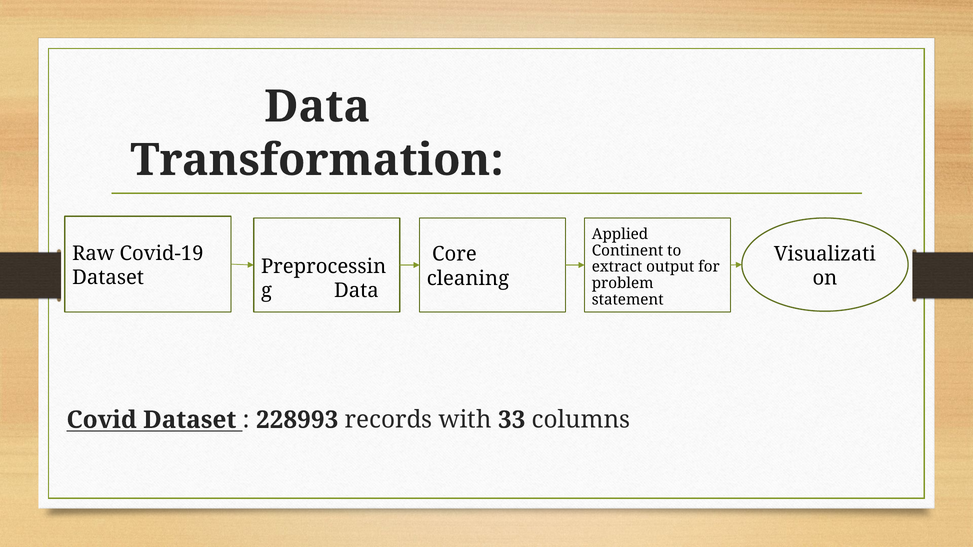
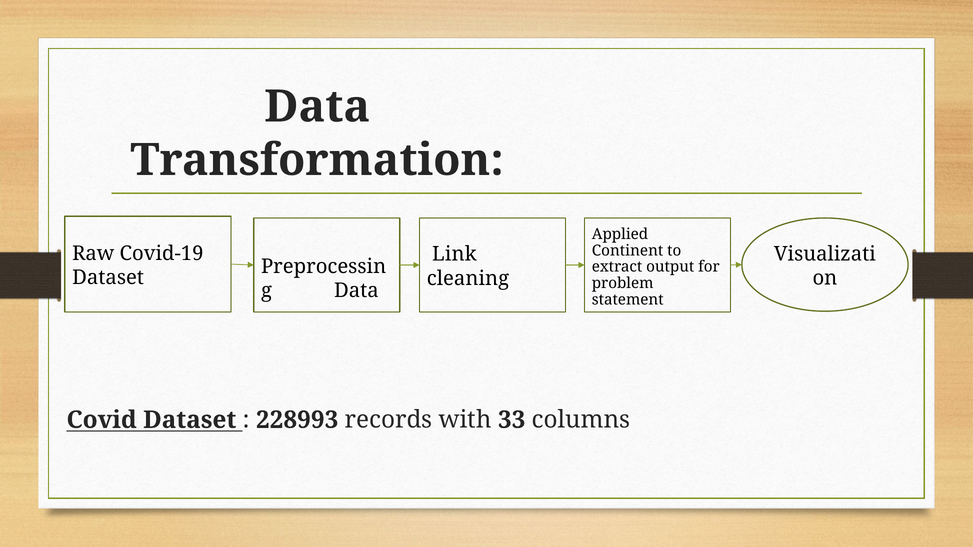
Core: Core -> Link
